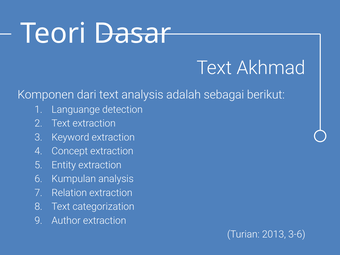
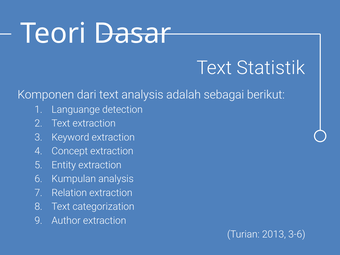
Akhmad: Akhmad -> Statistik
